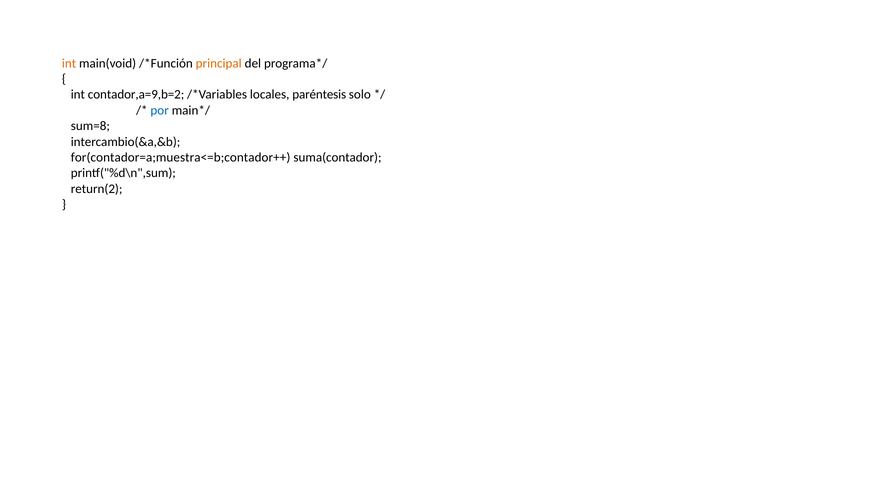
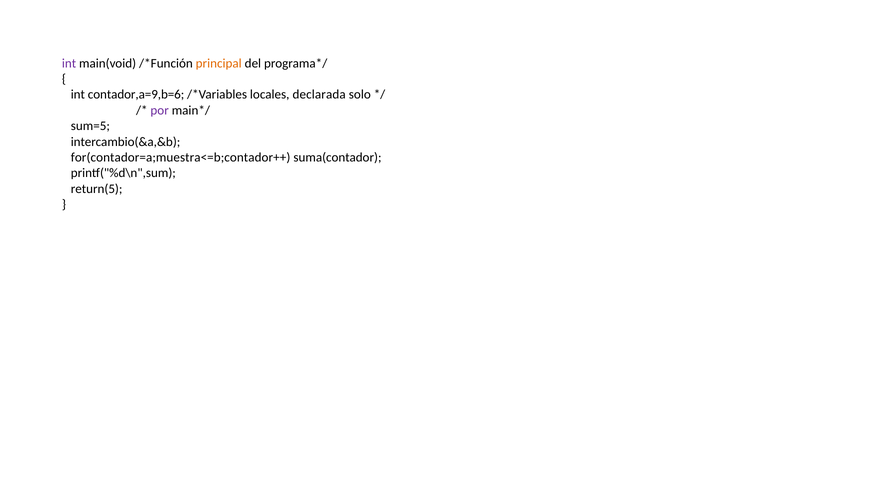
int at (69, 63) colour: orange -> purple
contador,a=9,b=2: contador,a=9,b=2 -> contador,a=9,b=6
paréntesis: paréntesis -> declarada
por colour: blue -> purple
sum=8: sum=8 -> sum=5
return(2: return(2 -> return(5
